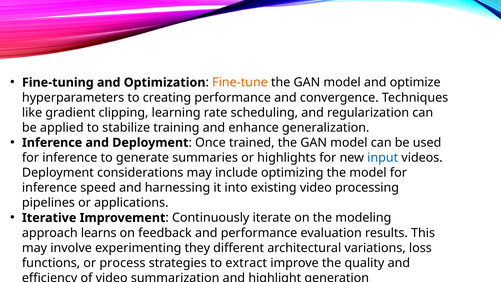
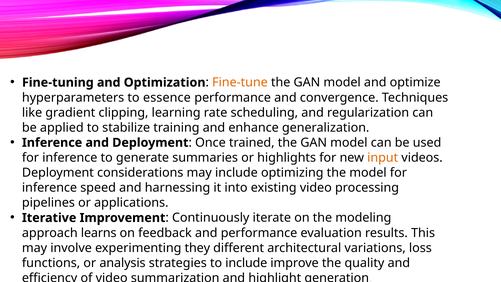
creating: creating -> essence
input colour: blue -> orange
process: process -> analysis
to extract: extract -> include
